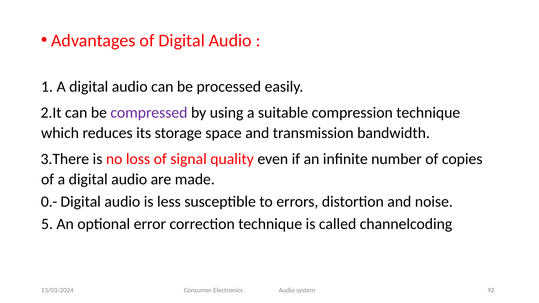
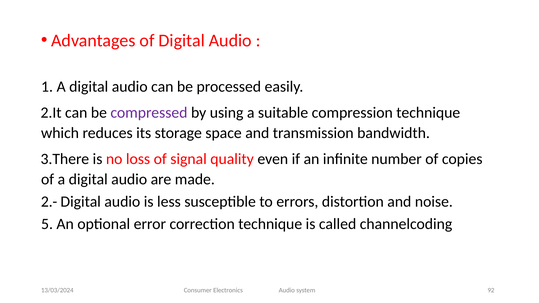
0.-: 0.- -> 2.-
